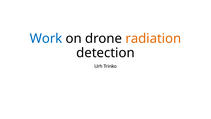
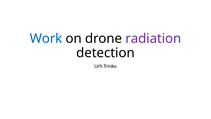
radiation colour: orange -> purple
